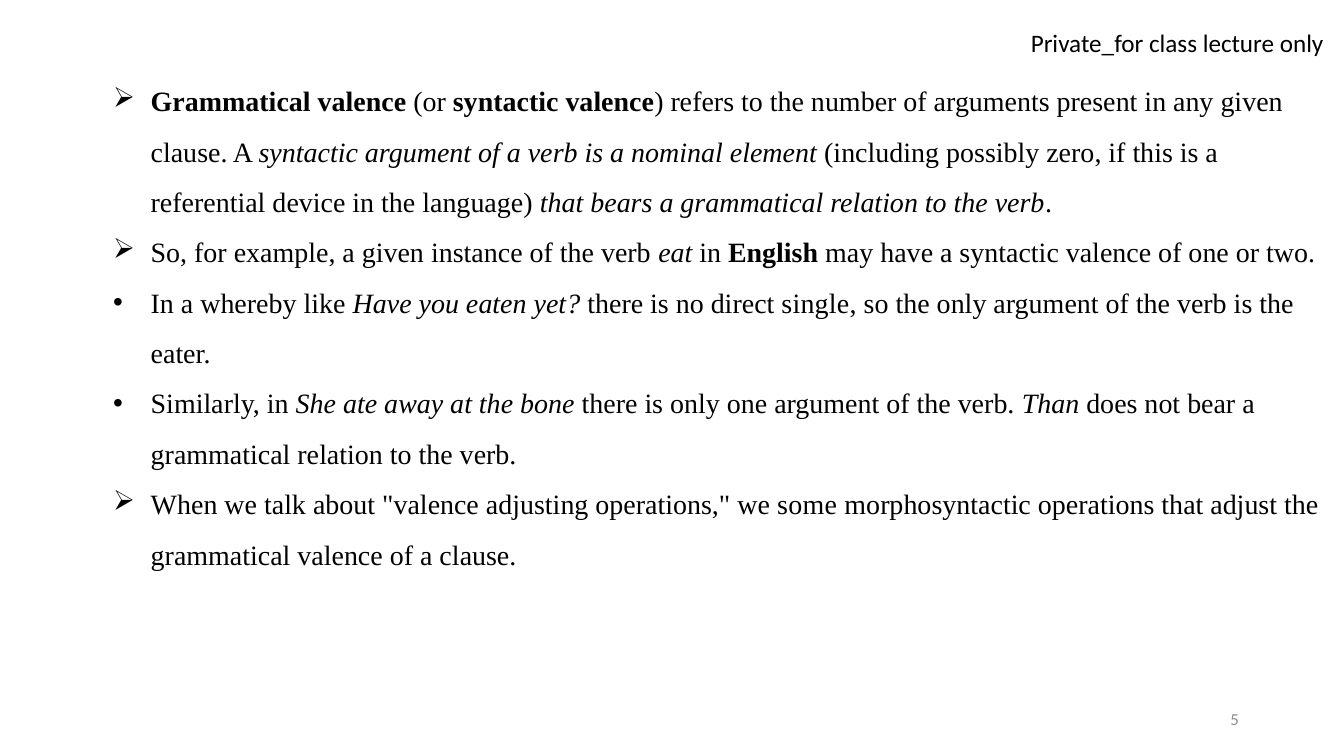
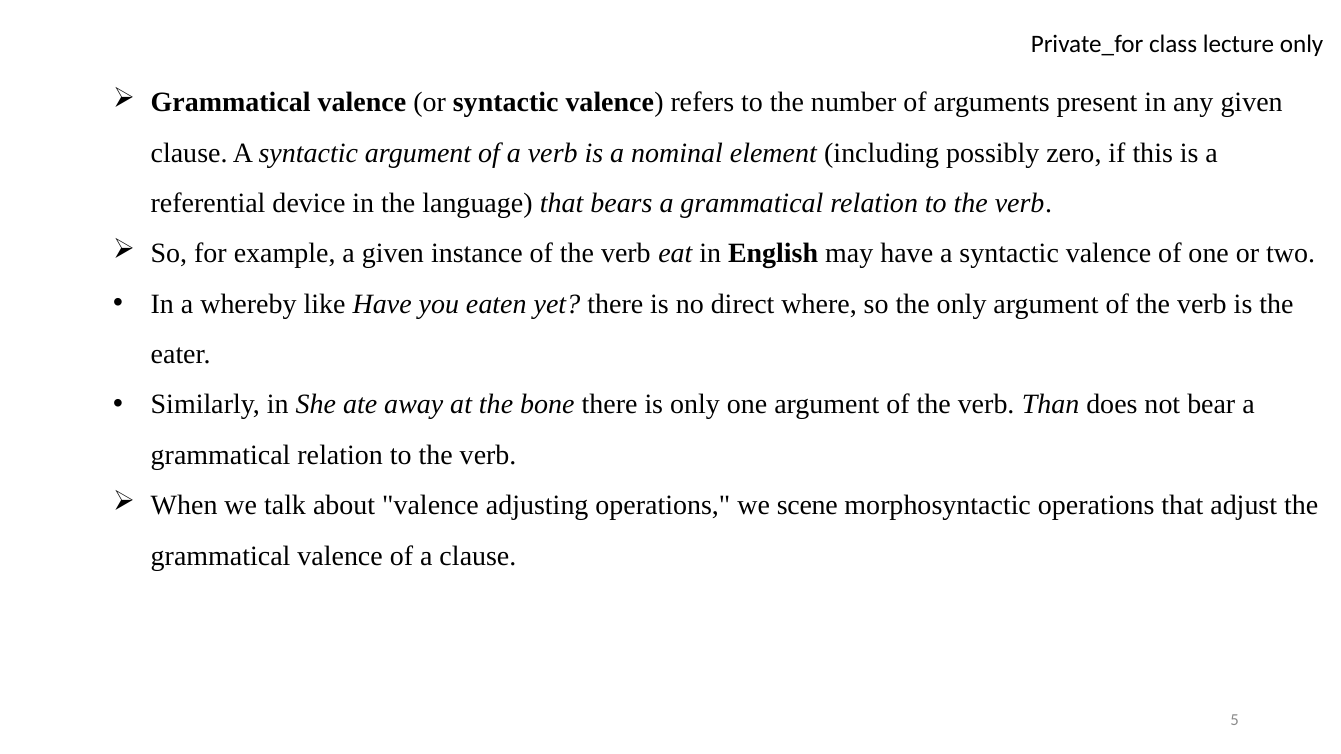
single: single -> where
some: some -> scene
